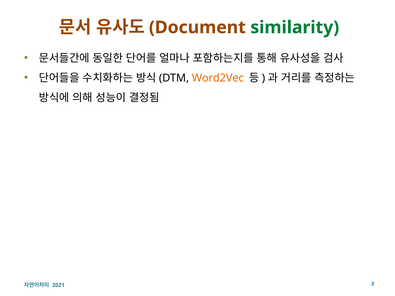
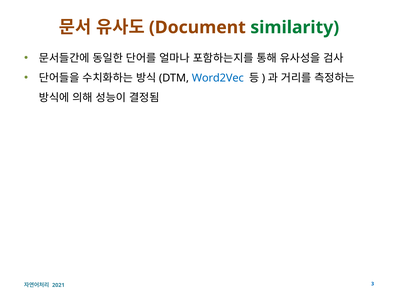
Word2Vec colour: orange -> blue
